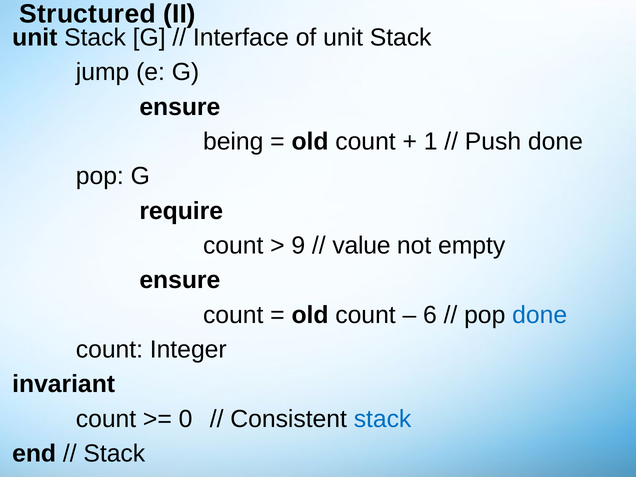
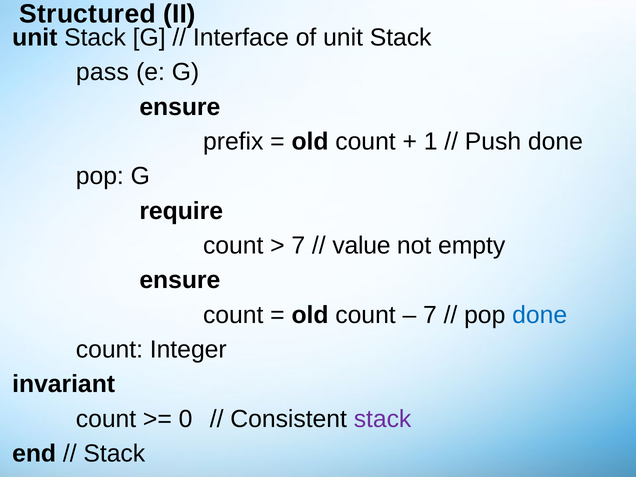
jump: jump -> pass
being: being -> prefix
9 at (298, 246): 9 -> 7
6 at (430, 315): 6 -> 7
stack at (383, 419) colour: blue -> purple
